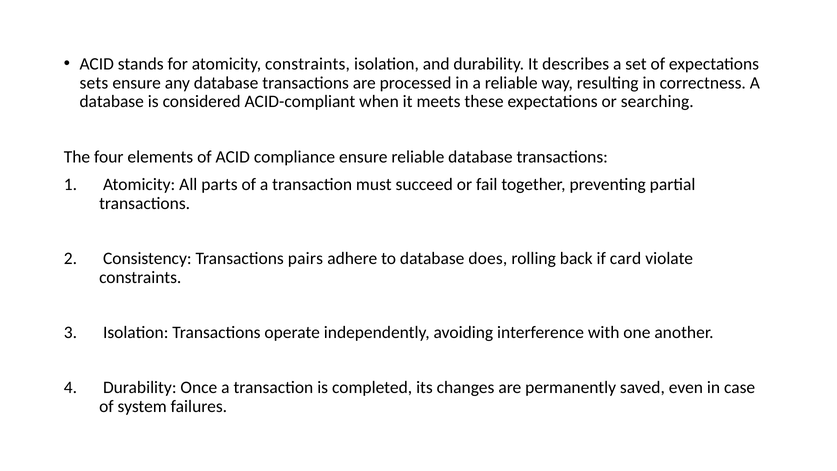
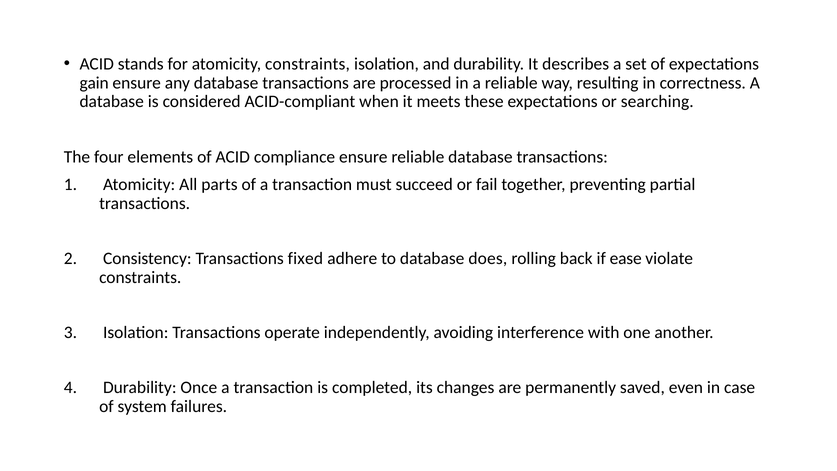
sets: sets -> gain
pairs: pairs -> fixed
card: card -> ease
